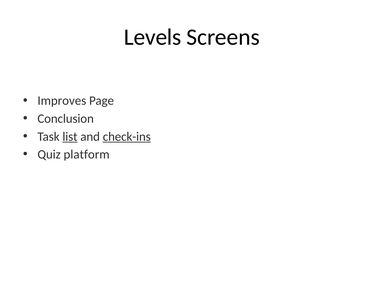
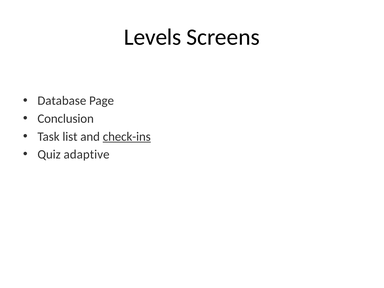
Improves: Improves -> Database
list underline: present -> none
platform: platform -> adaptive
